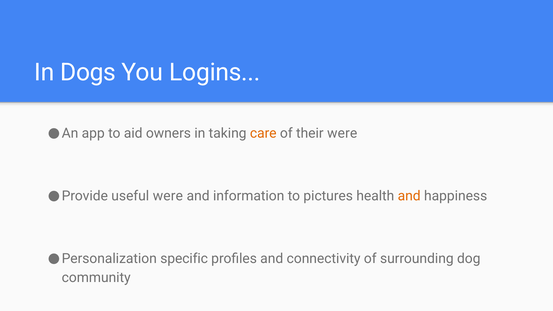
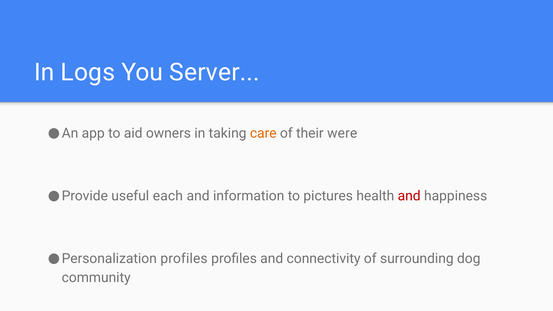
Dogs: Dogs -> Logs
Logins: Logins -> Server
useful were: were -> each
and at (409, 196) colour: orange -> red
specific at (184, 259): specific -> profiles
